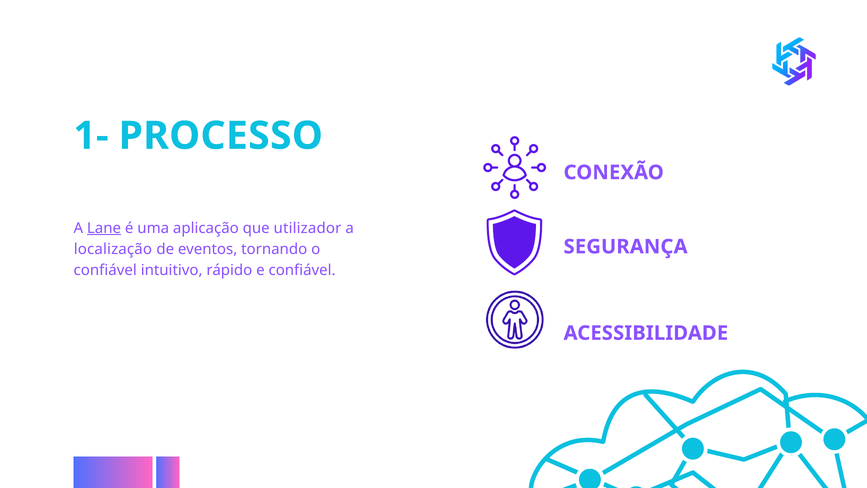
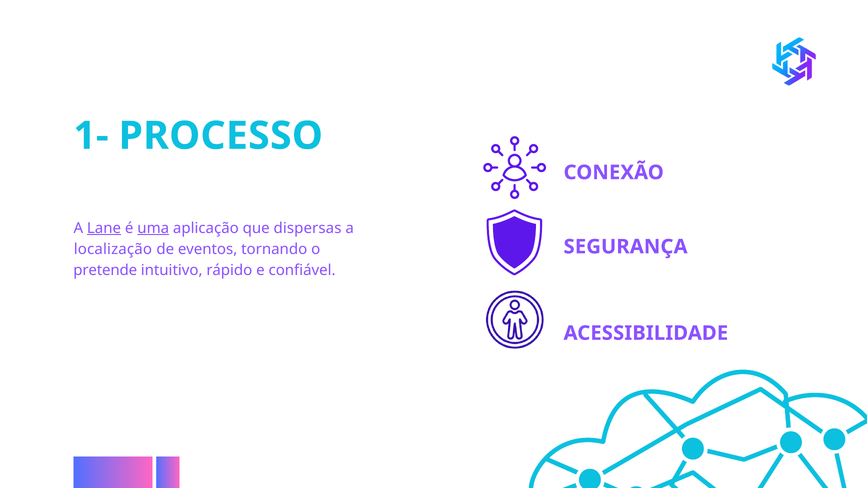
uma underline: none -> present
utilizador: utilizador -> dispersas
confiável at (105, 270): confiável -> pretende
